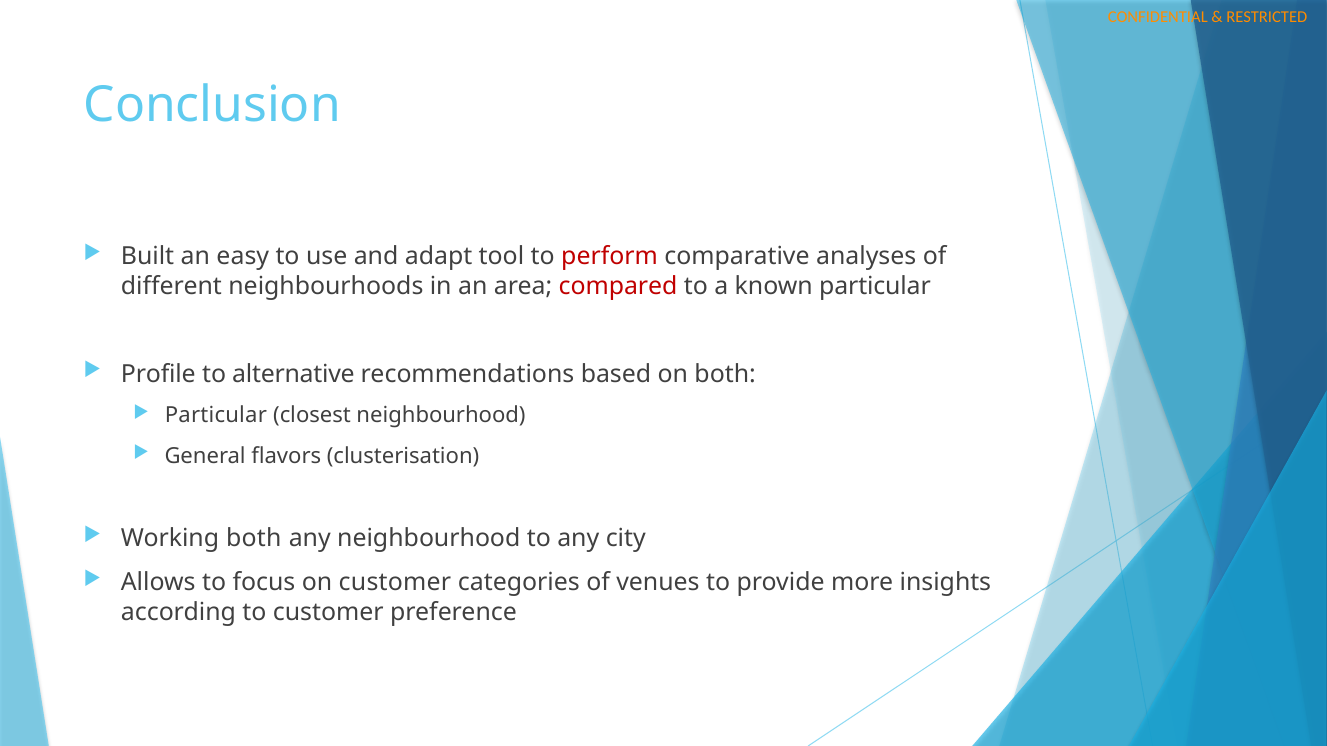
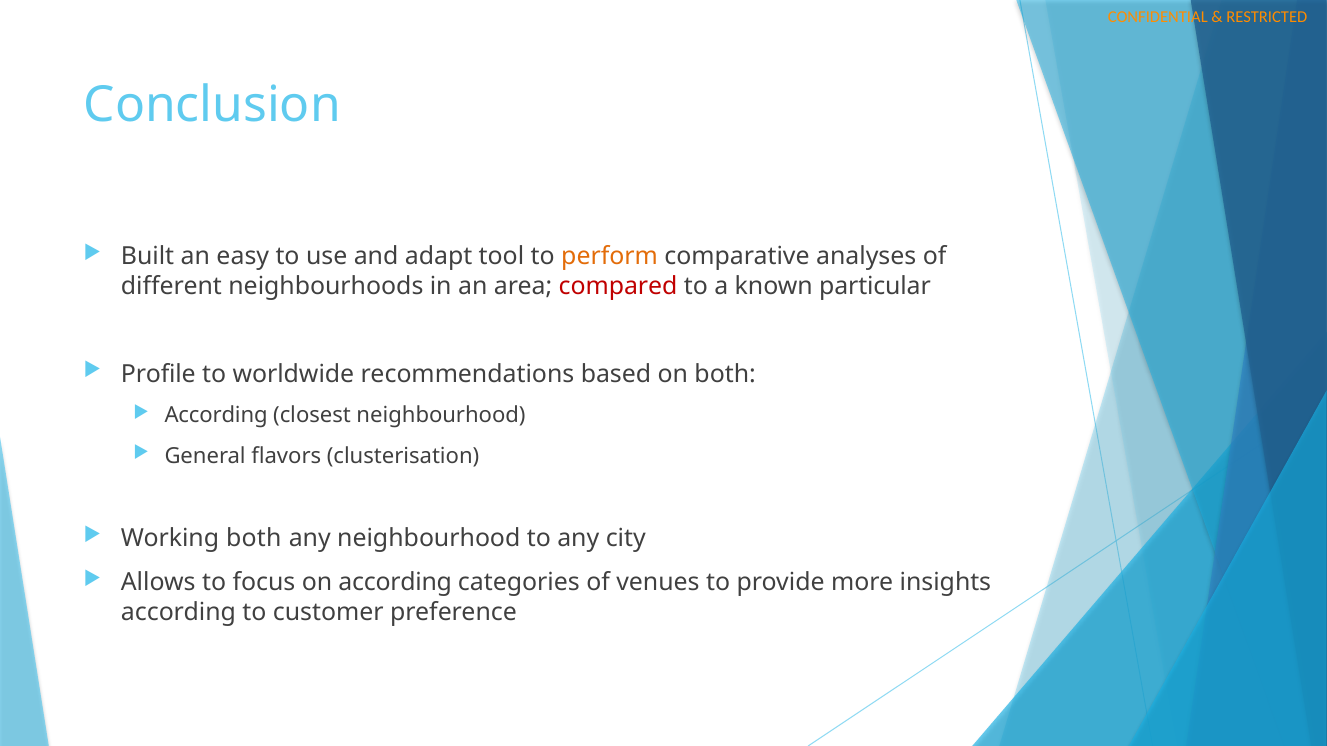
perform colour: red -> orange
alternative: alternative -> worldwide
Particular at (216, 416): Particular -> According
on customer: customer -> according
